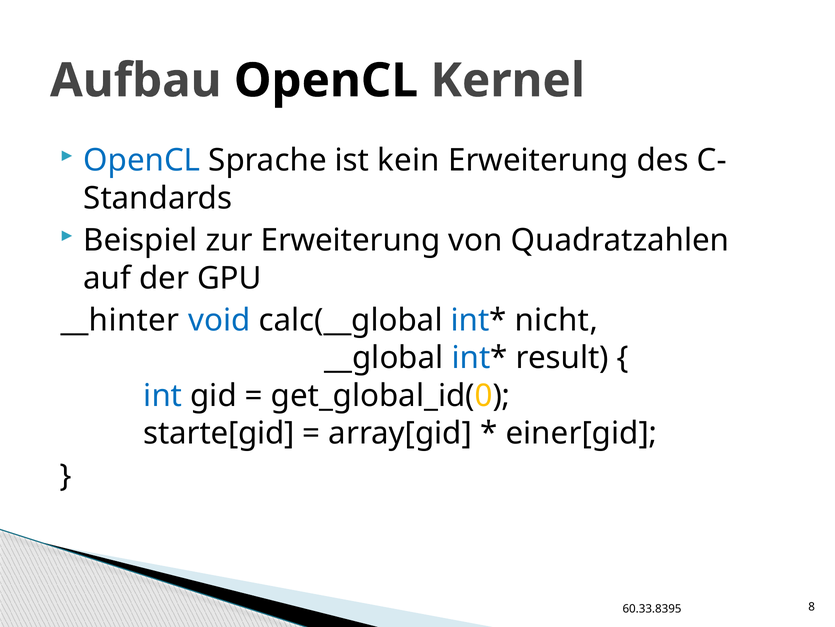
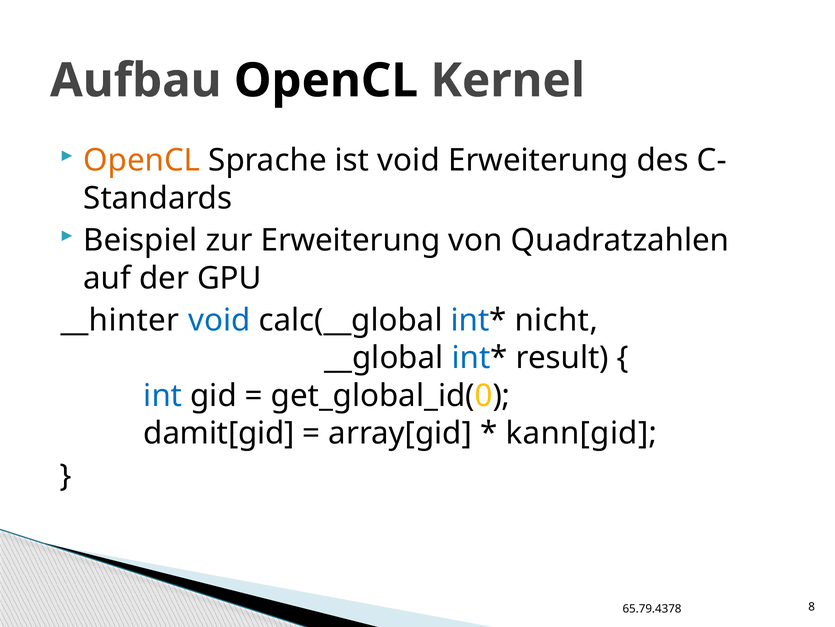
OpenCL at (142, 160) colour: blue -> orange
ist kein: kein -> void
starte[gid: starte[gid -> damit[gid
einer[gid: einer[gid -> kann[gid
60.33.8395: 60.33.8395 -> 65.79.4378
